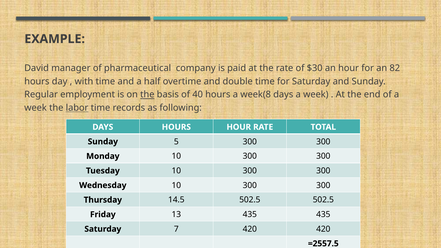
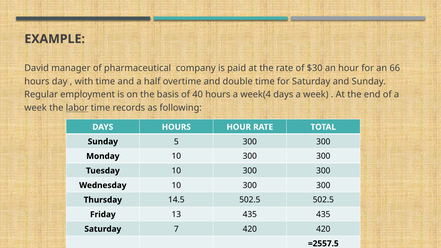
82: 82 -> 66
the at (147, 95) underline: present -> none
week(8: week(8 -> week(4
